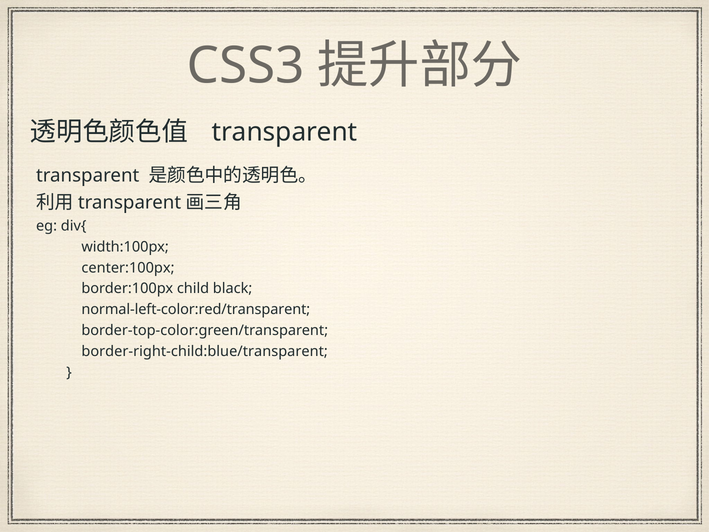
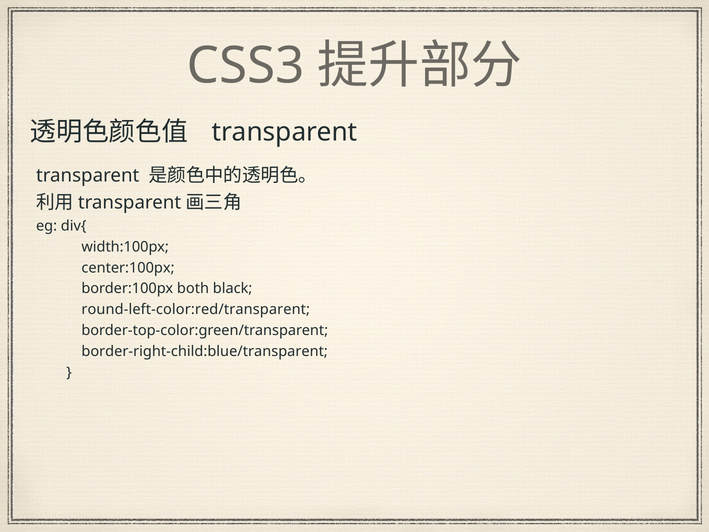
child: child -> both
normal-left-color:red/transparent: normal-left-color:red/transparent -> round-left-color:red/transparent
